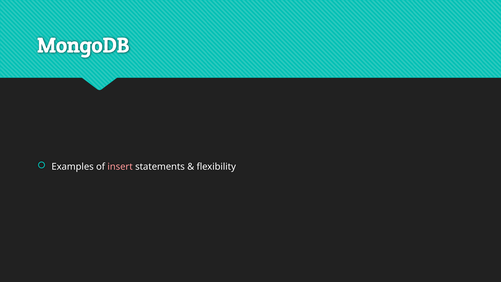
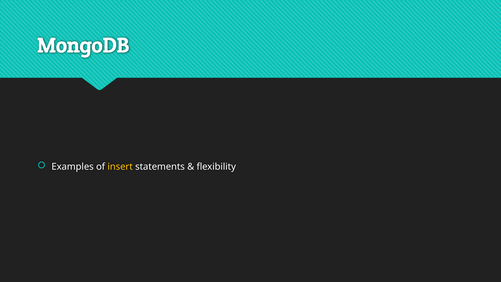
insert colour: pink -> yellow
